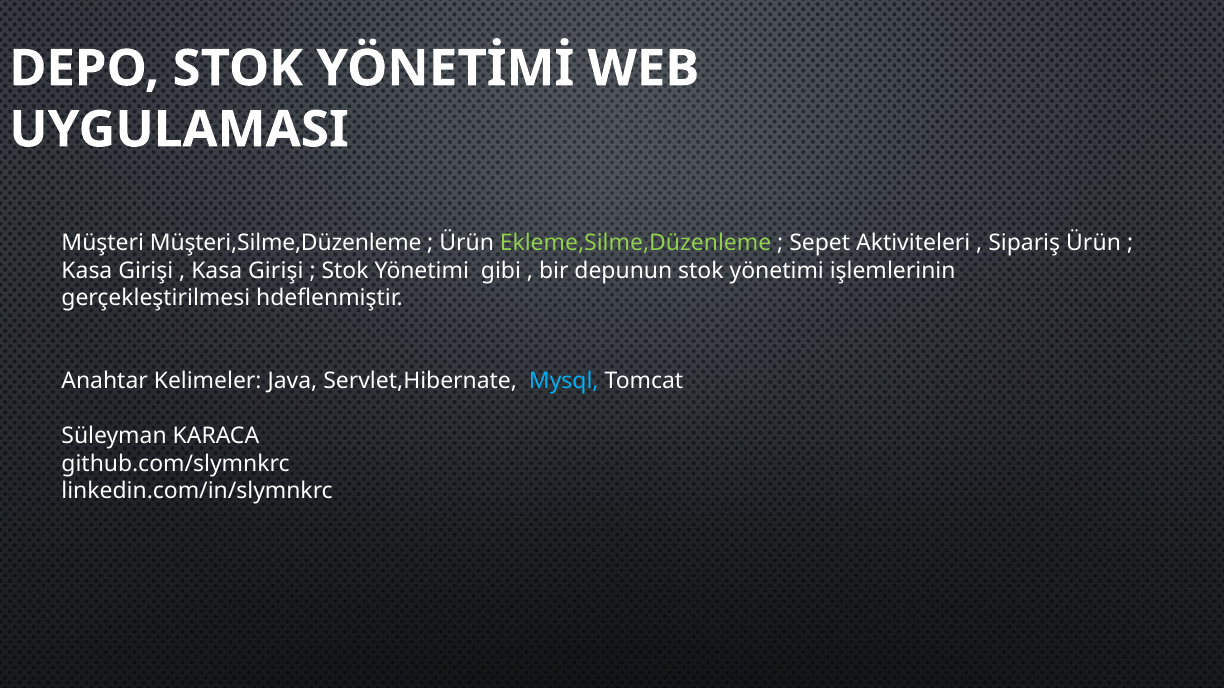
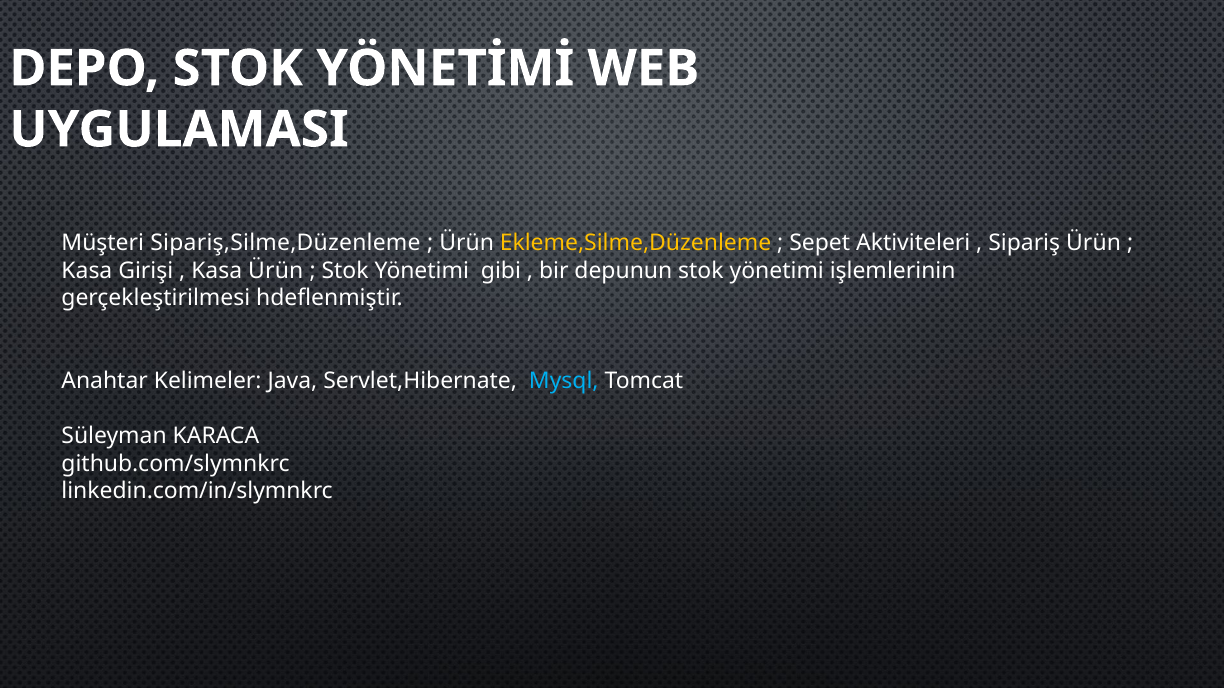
Müşteri,Silme,Düzenleme: Müşteri,Silme,Düzenleme -> Sipariş,Silme,Düzenleme
Ekleme,Silme,Düzenleme colour: light green -> yellow
Girişi at (276, 271): Girişi -> Ürün
